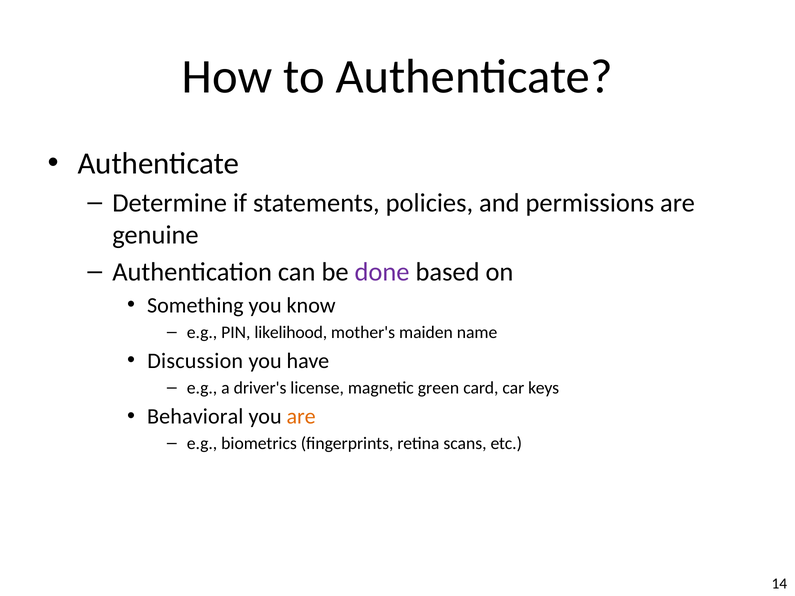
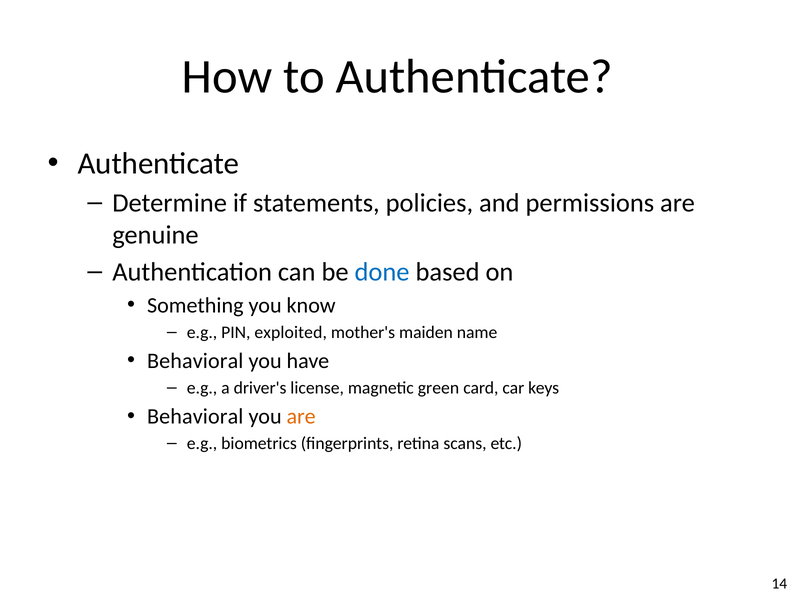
done colour: purple -> blue
likelihood: likelihood -> exploited
Discussion at (195, 361): Discussion -> Behavioral
